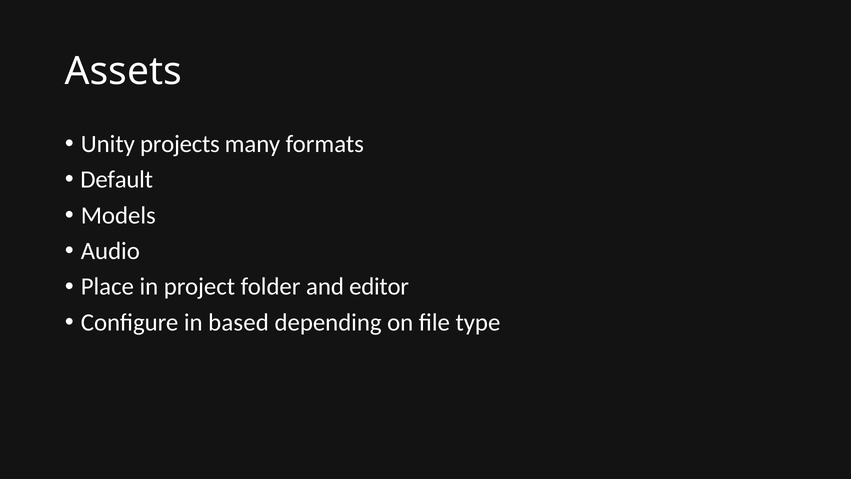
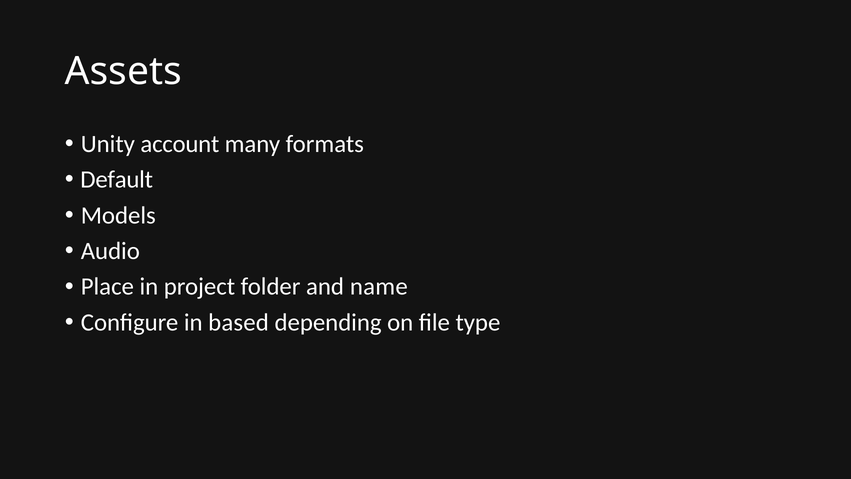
projects: projects -> account
editor: editor -> name
